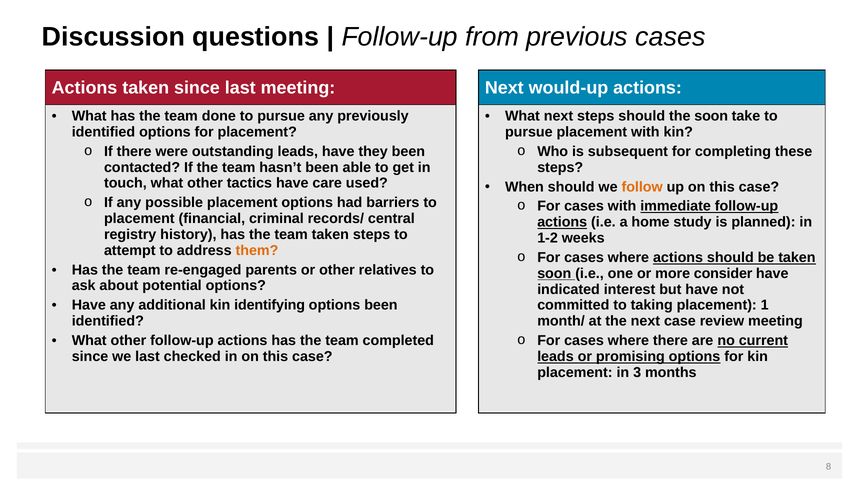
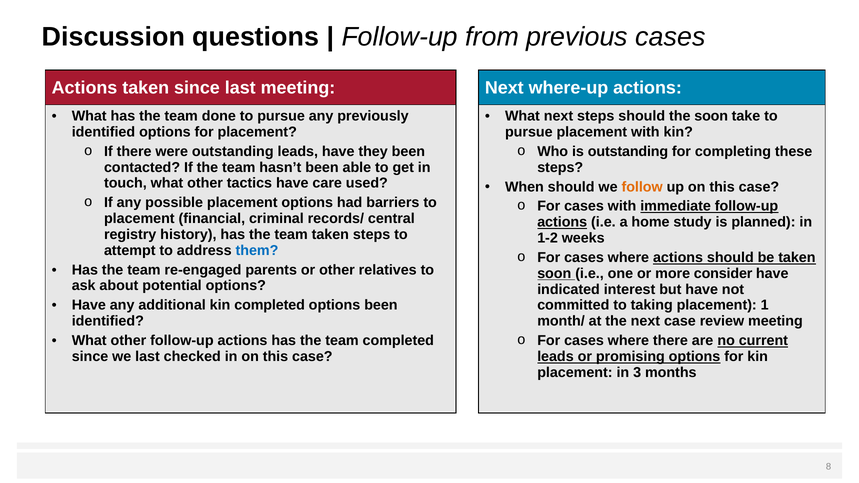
would-up: would-up -> where-up
is subsequent: subsequent -> outstanding
them colour: orange -> blue
kin identifying: identifying -> completed
